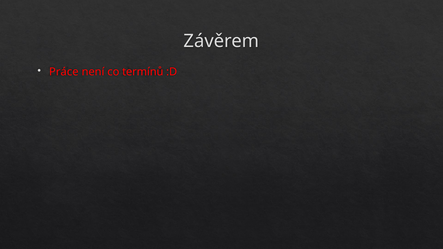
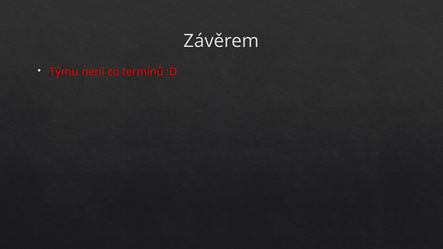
Práce: Práce -> Týmu
